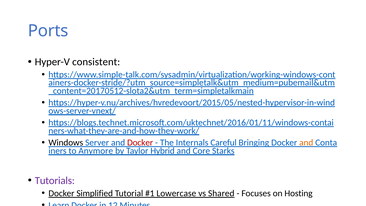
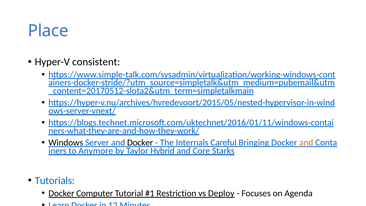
Ports: Ports -> Place
Docker at (140, 143) colour: red -> black
Tutorials colour: purple -> blue
Simplified: Simplified -> Computer
Lowercase: Lowercase -> Restriction
Shared: Shared -> Deploy
Hosting: Hosting -> Agenda
